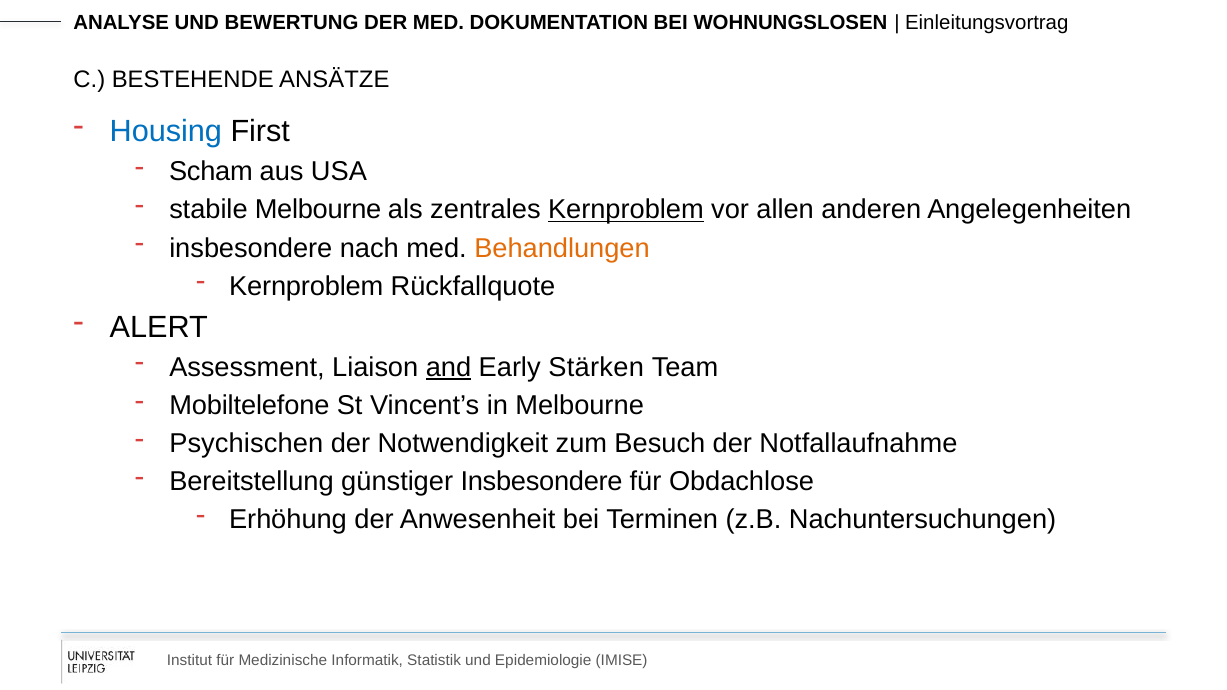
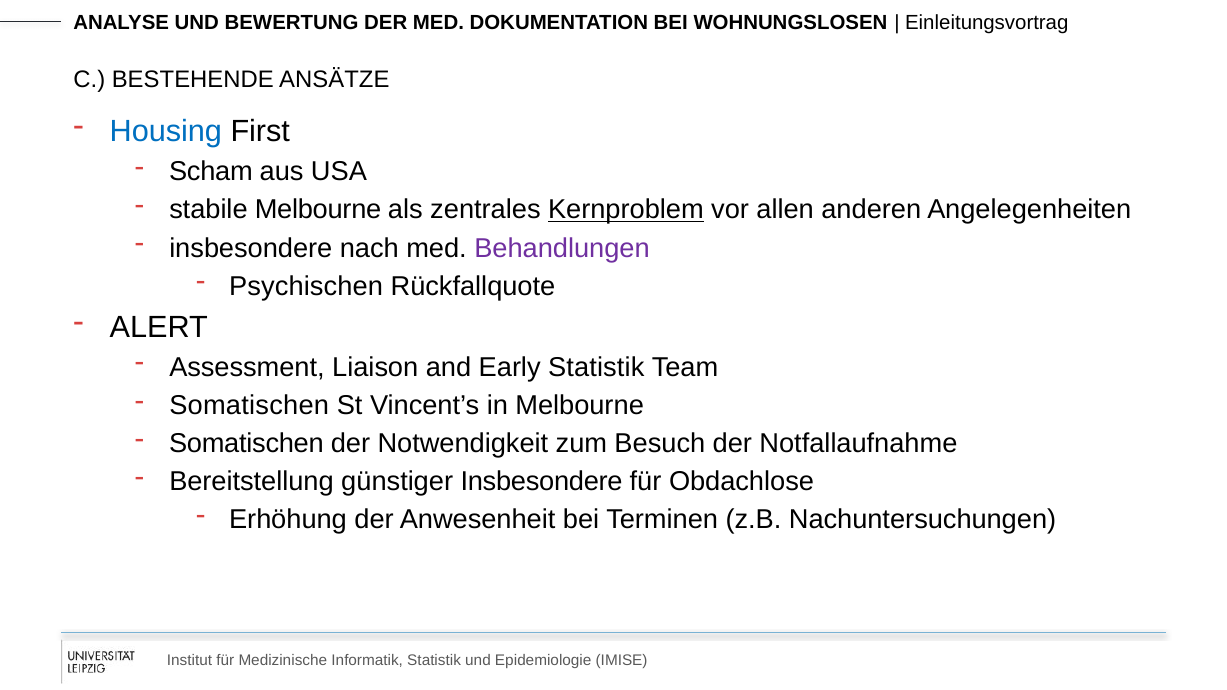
Behandlungen colour: orange -> purple
Kernproblem at (306, 286): Kernproblem -> Psychischen
and underline: present -> none
Early Stärken: Stärken -> Statistik
Mobiltelefone at (249, 406): Mobiltelefone -> Somatischen
Psychischen at (246, 444): Psychischen -> Somatischen
